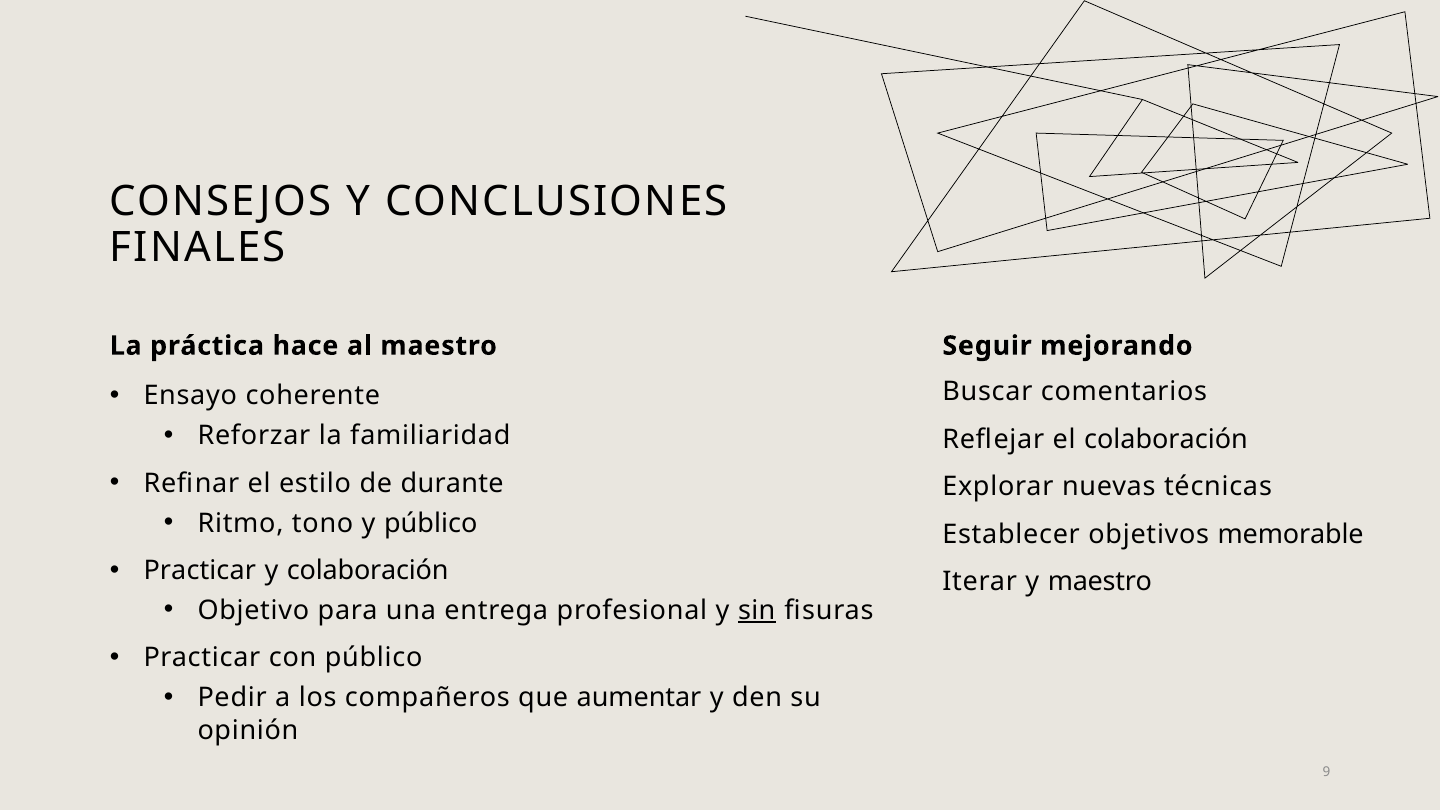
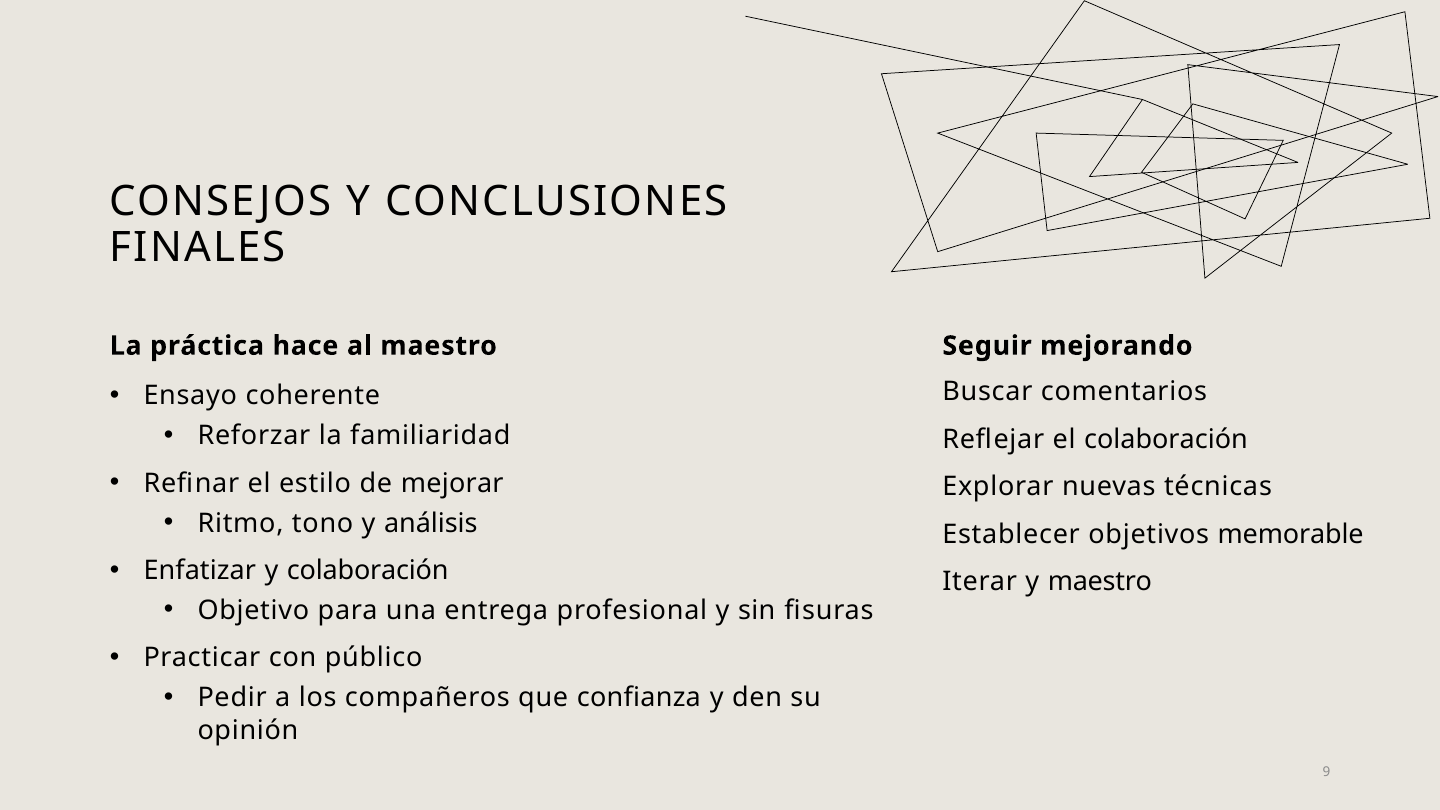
durante: durante -> mejorar
y público: público -> análisis
Practicar at (200, 571): Practicar -> Enfatizar
sin underline: present -> none
aumentar: aumentar -> confianza
